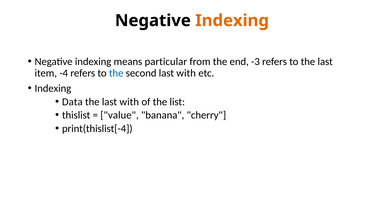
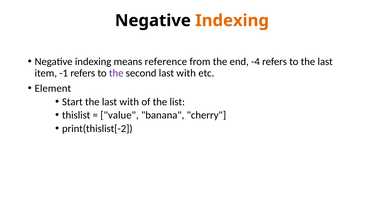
particular: particular -> reference
-3: -3 -> -4
-4: -4 -> -1
the at (116, 73) colour: blue -> purple
Indexing at (53, 89): Indexing -> Element
Data: Data -> Start
print(thislist[-4: print(thislist[-4 -> print(thislist[-2
